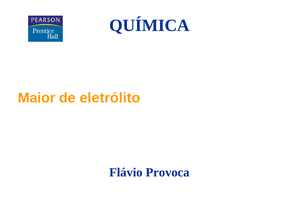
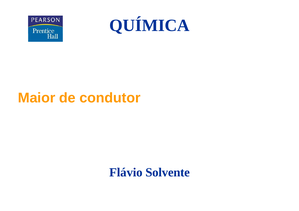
eletrólito: eletrólito -> condutor
Provoca: Provoca -> Solvente
